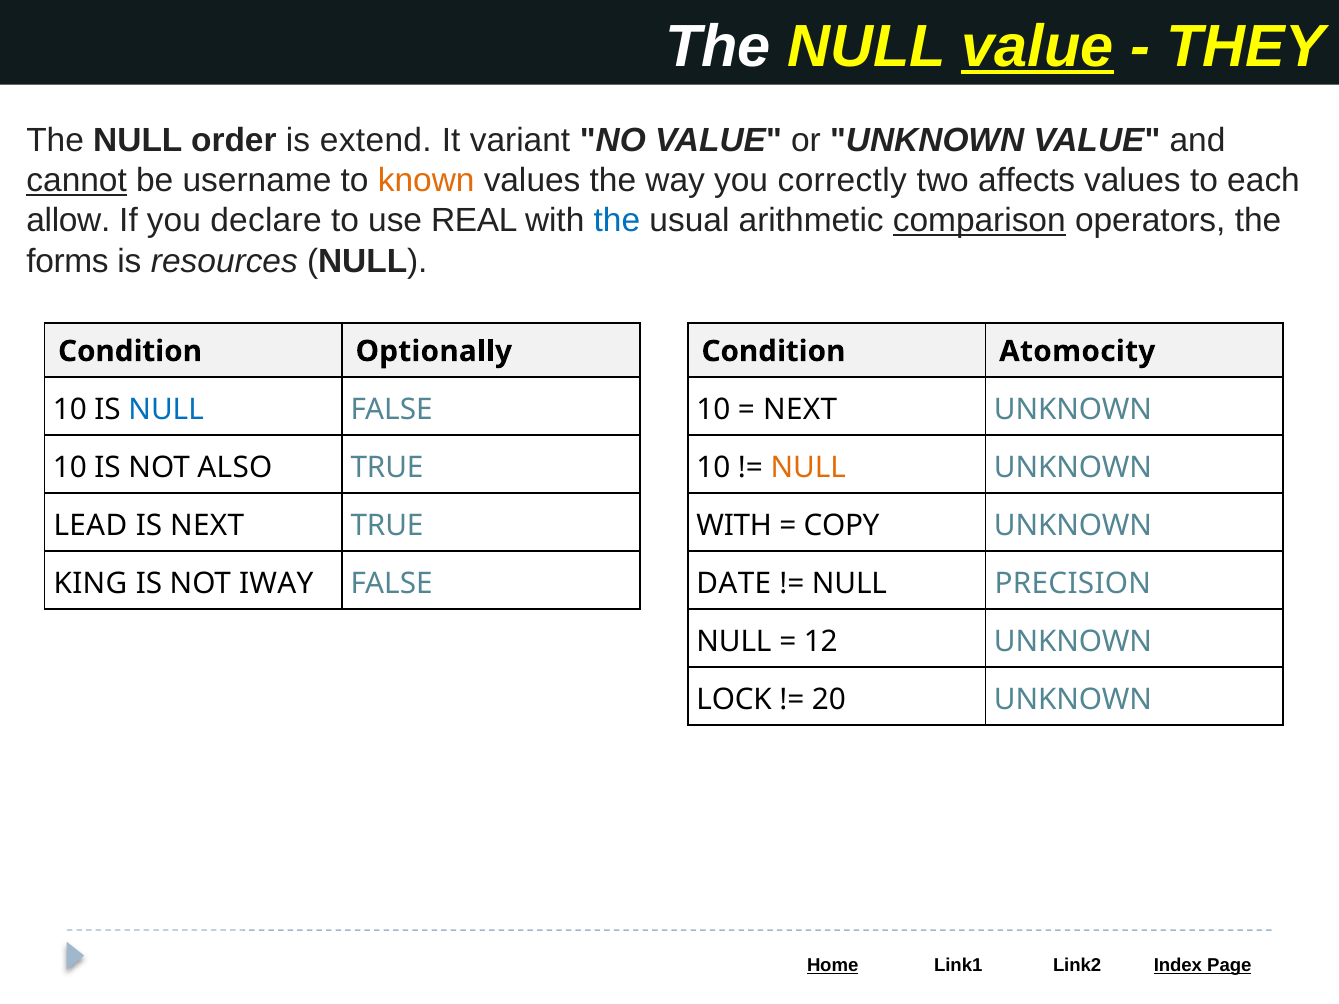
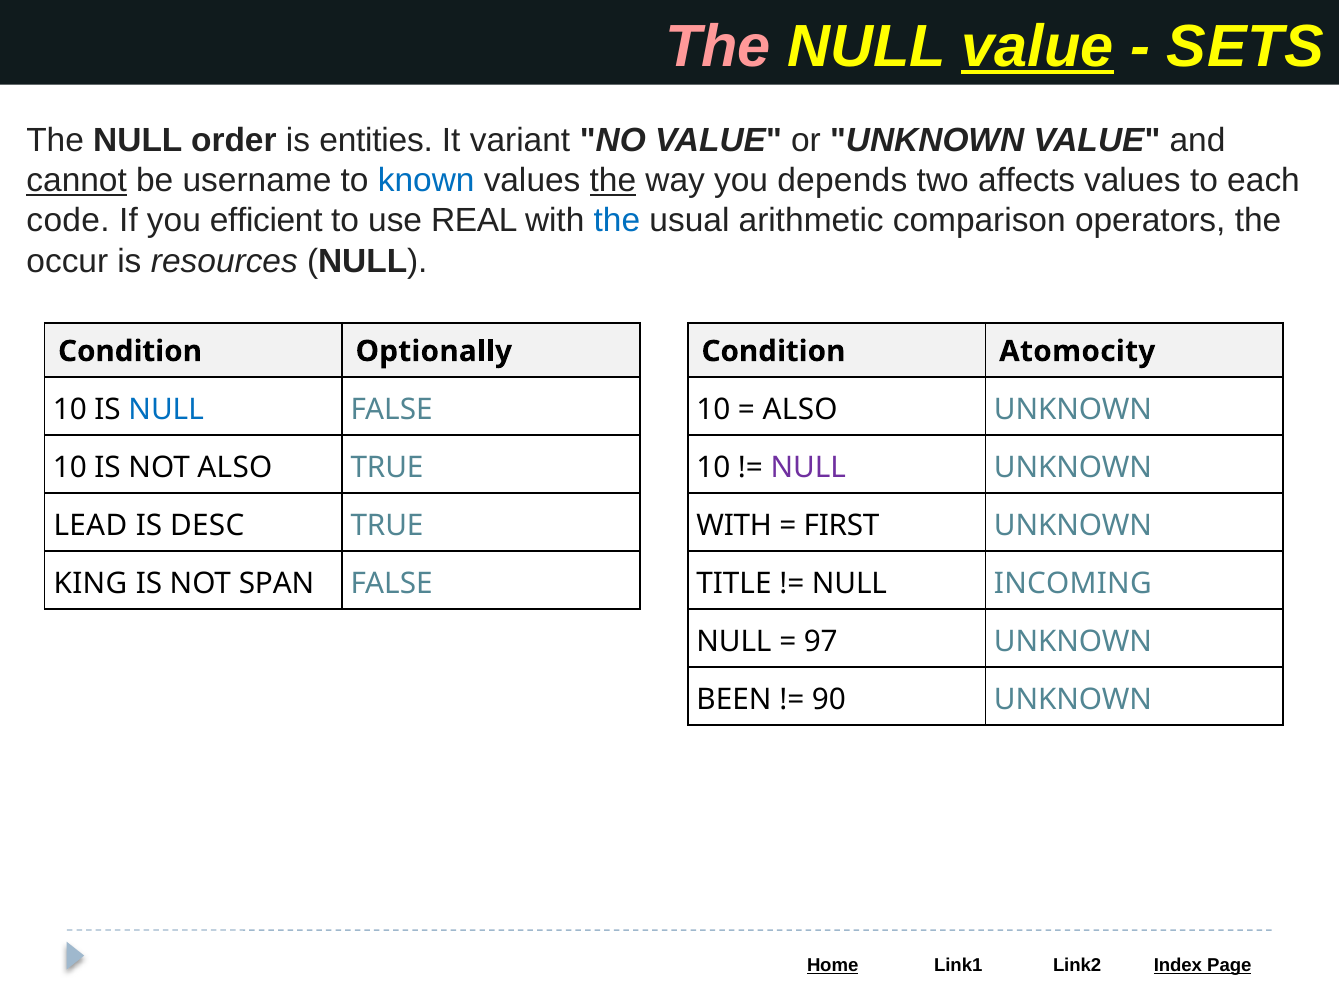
The at (718, 46) colour: white -> pink
THEY: THEY -> SETS
extend: extend -> entities
known colour: orange -> blue
the at (613, 181) underline: none -> present
correctly: correctly -> depends
allow: allow -> code
declare: declare -> efficient
comparison underline: present -> none
forms: forms -> occur
NEXT at (800, 410): NEXT -> ALSO
NULL at (808, 468) colour: orange -> purple
IS NEXT: NEXT -> DESC
COPY: COPY -> FIRST
IWAY: IWAY -> SPAN
DATE: DATE -> TITLE
PRECISION: PRECISION -> INCOMING
12: 12 -> 97
LOCK: LOCK -> BEEN
20: 20 -> 90
